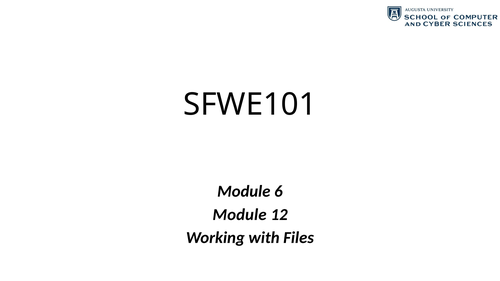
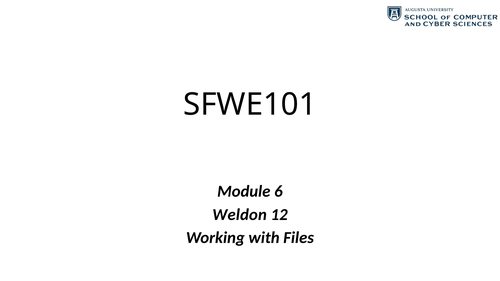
Module at (240, 215): Module -> Weldon
